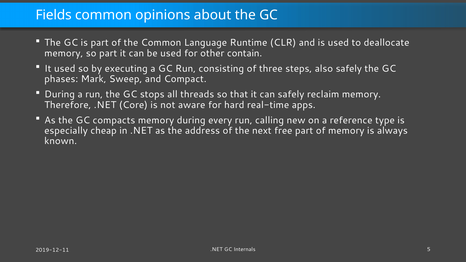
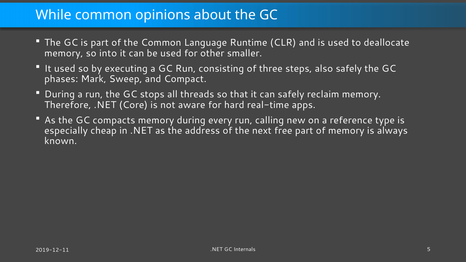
Fields: Fields -> While
so part: part -> into
contain: contain -> smaller
